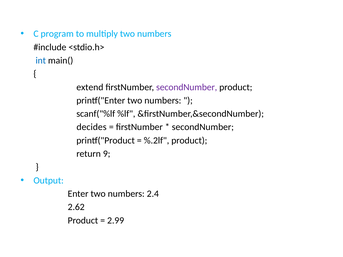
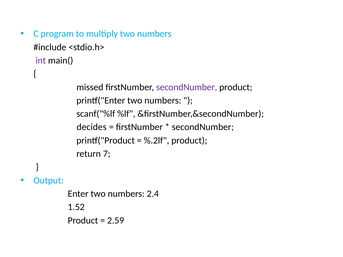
int colour: blue -> purple
extend: extend -> missed
9: 9 -> 7
2.62: 2.62 -> 1.52
2.99: 2.99 -> 2.59
